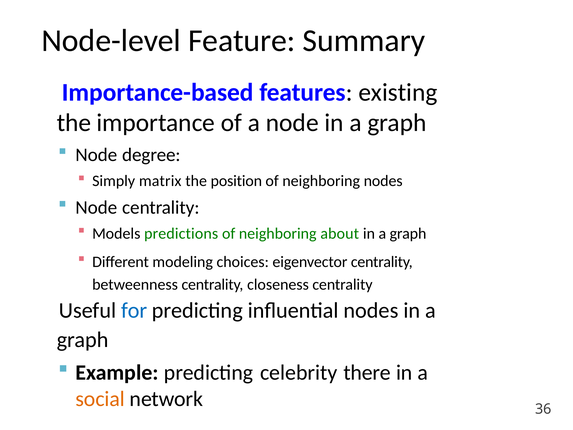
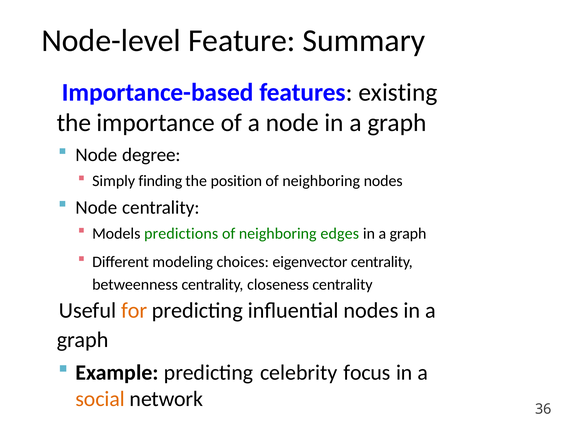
matrix: matrix -> finding
about: about -> edges
for colour: blue -> orange
there: there -> focus
